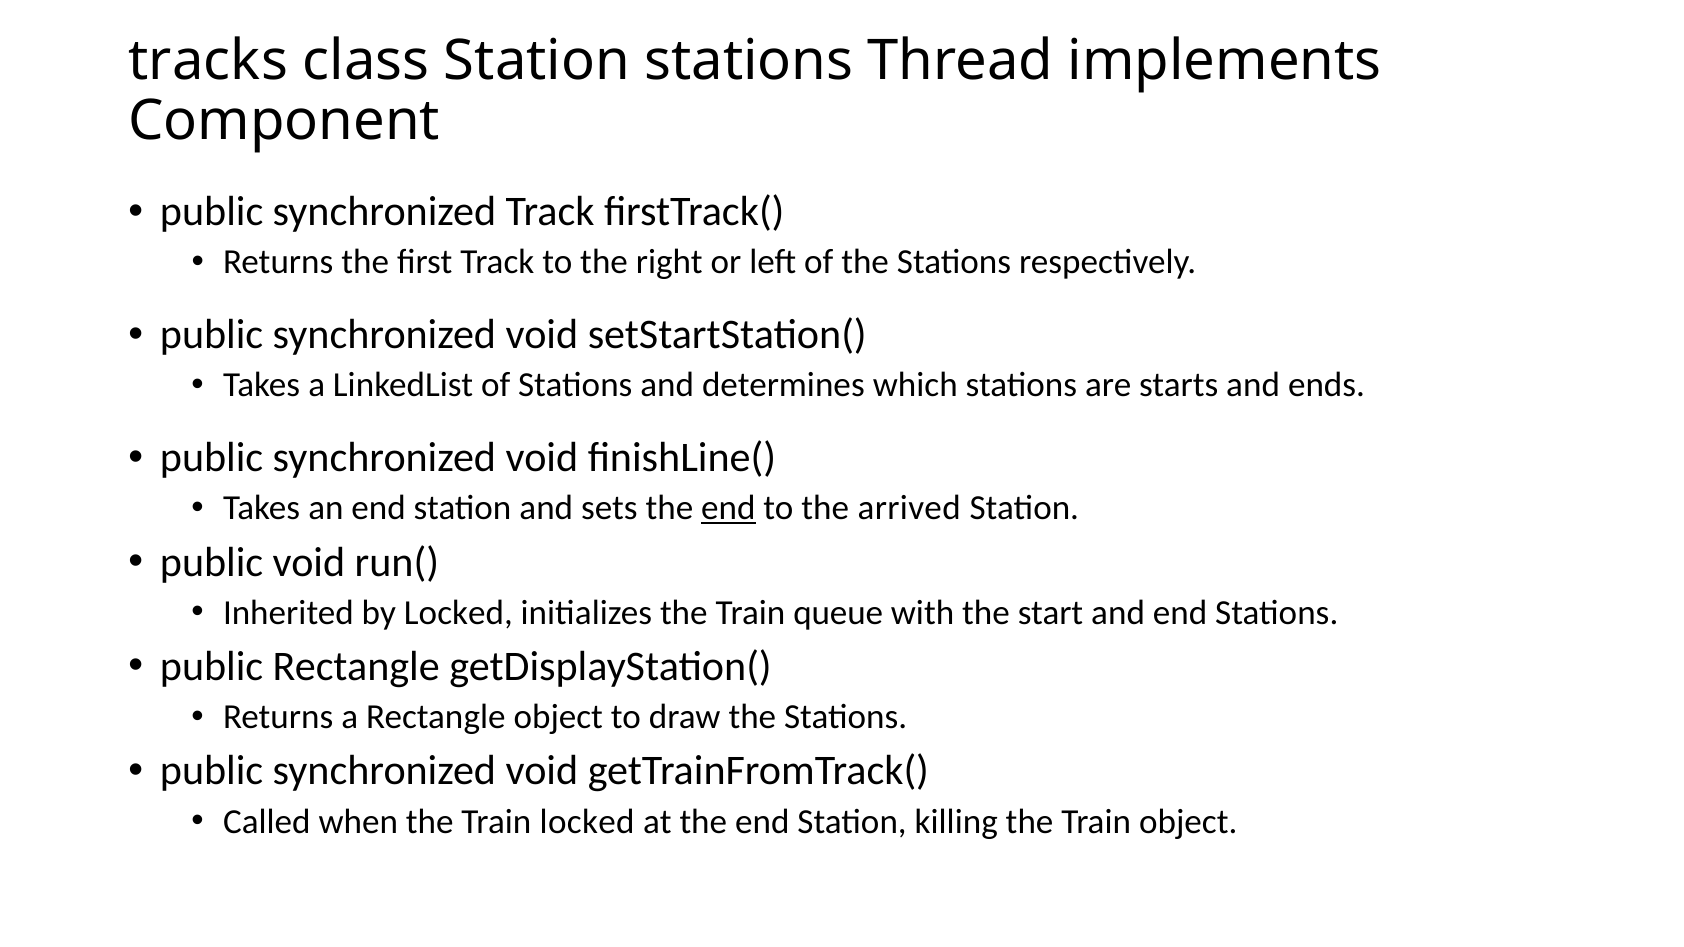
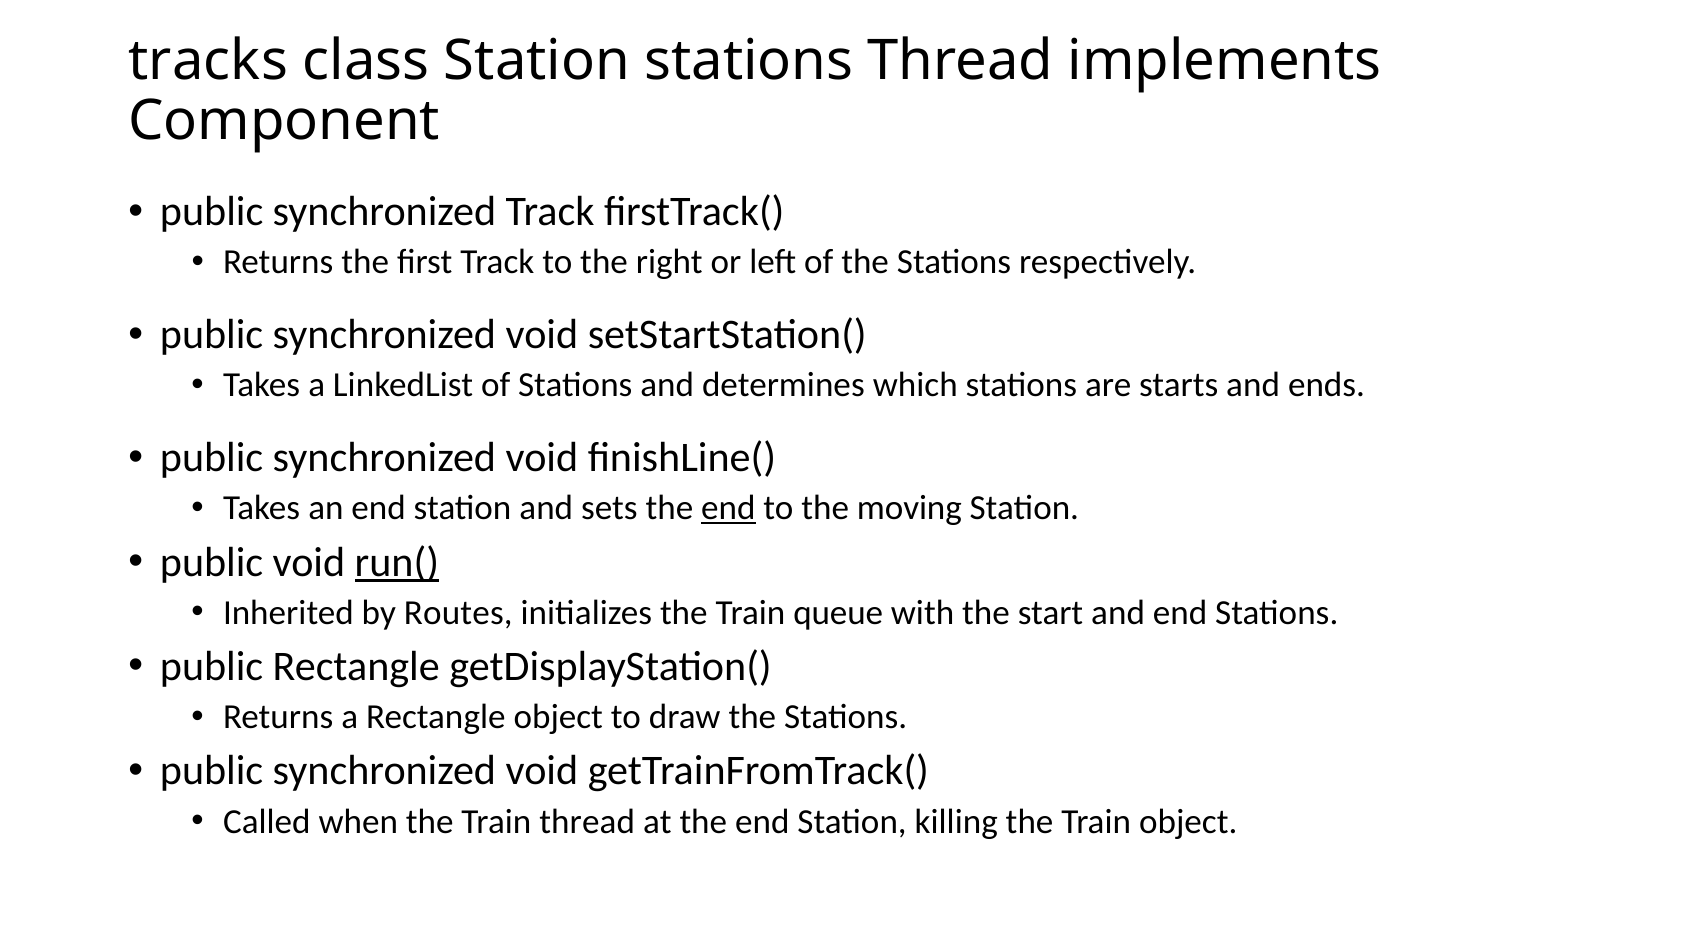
arrived: arrived -> moving
run( underline: none -> present
by Locked: Locked -> Routes
Train locked: locked -> thread
